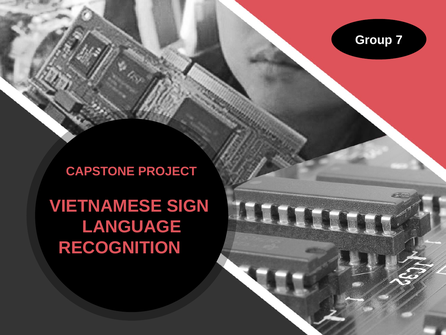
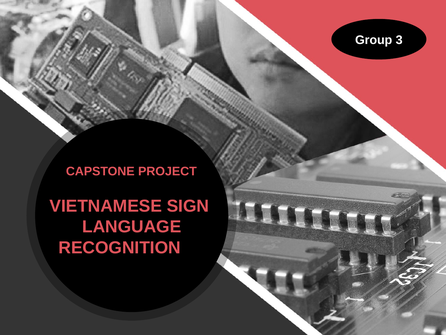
7: 7 -> 3
